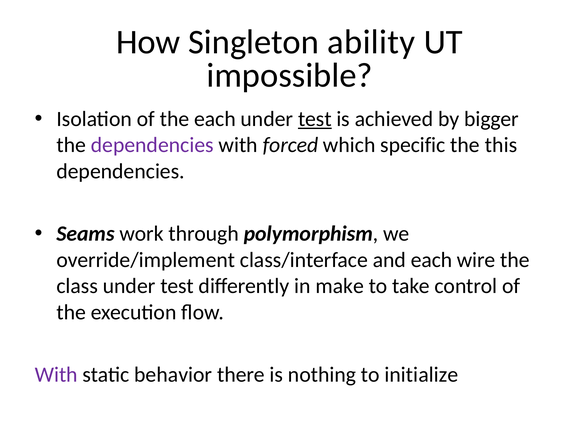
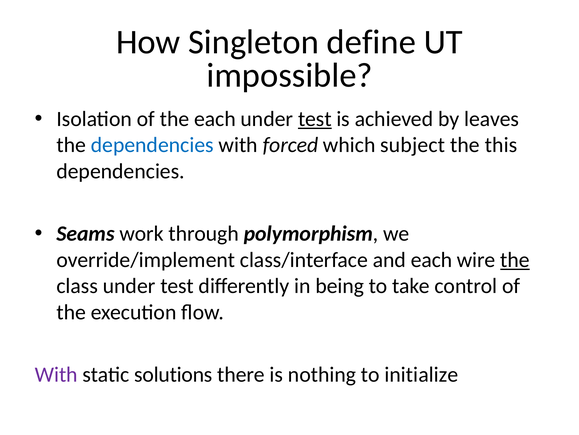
ability: ability -> define
bigger: bigger -> leaves
dependencies at (152, 145) colour: purple -> blue
specific: specific -> subject
the at (515, 259) underline: none -> present
make: make -> being
behavior: behavior -> solutions
